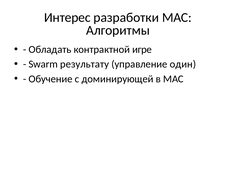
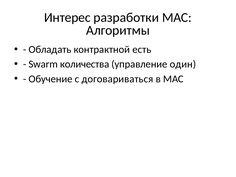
игре: игре -> есть
результату: результату -> количества
доминирующей: доминирующей -> договариваться
